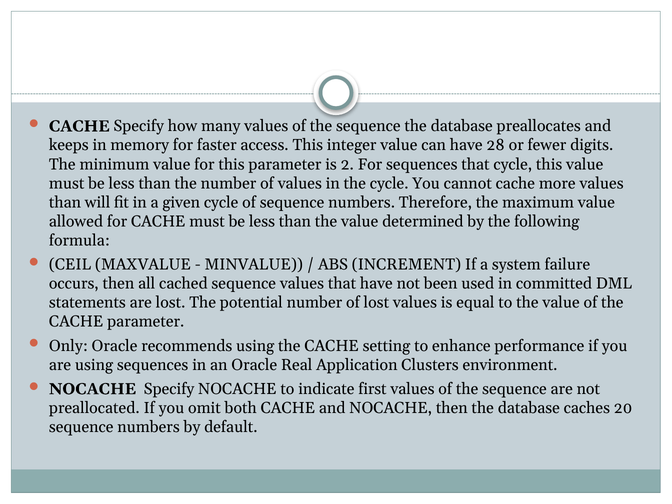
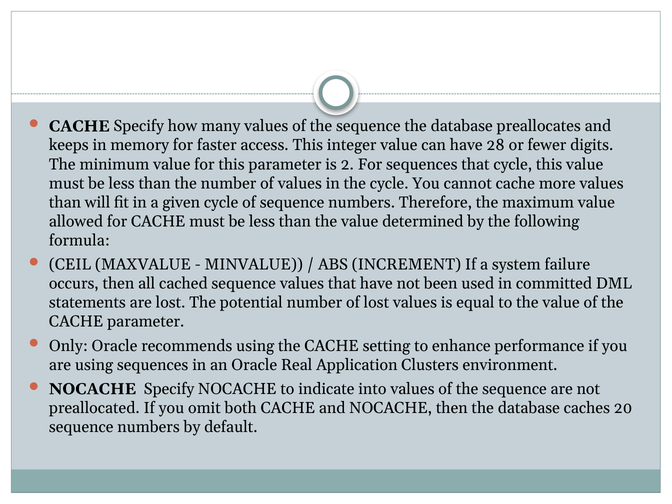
first: first -> into
